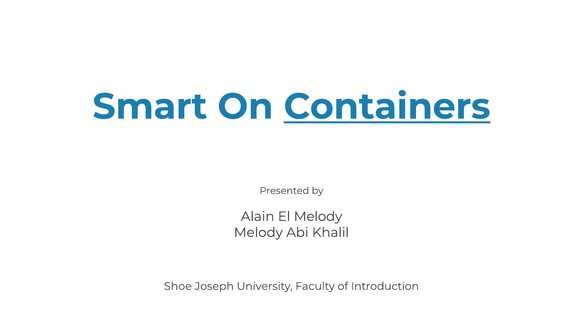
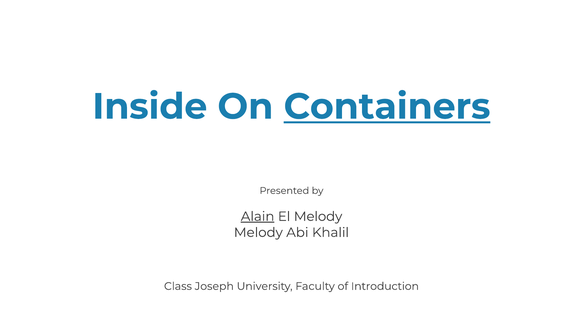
Smart: Smart -> Inside
Alain underline: none -> present
Shoe: Shoe -> Class
